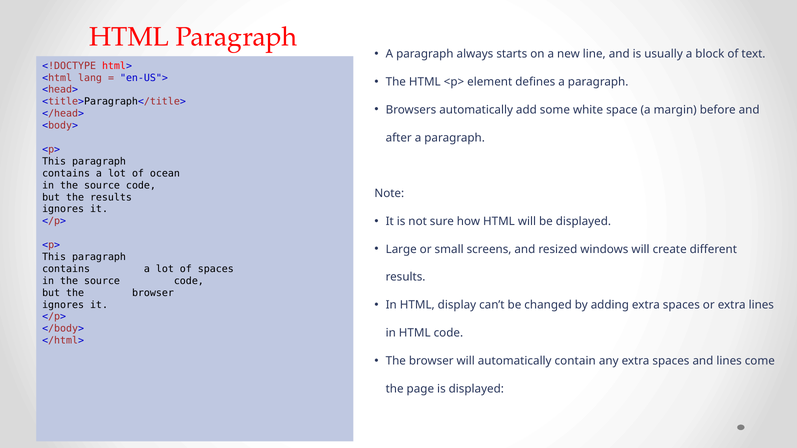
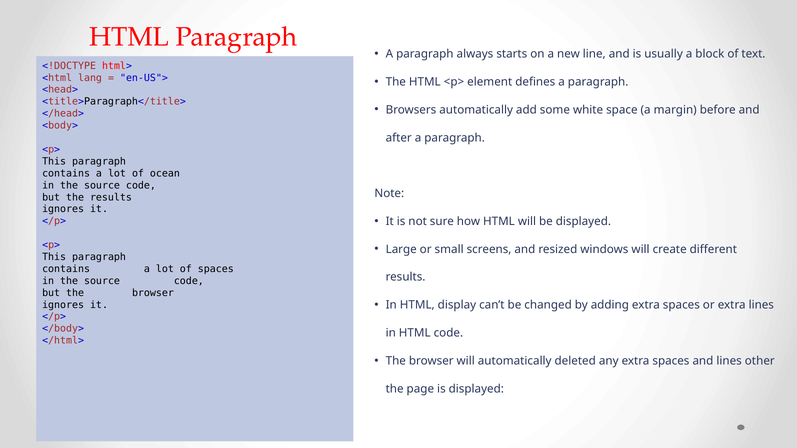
contain: contain -> deleted
come: come -> other
